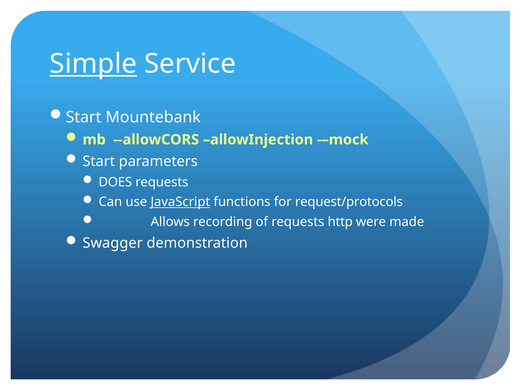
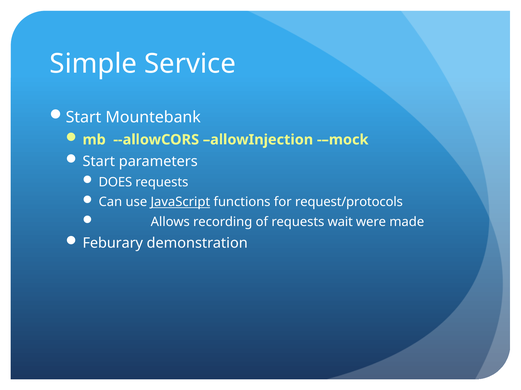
Simple underline: present -> none
http: http -> wait
Swagger: Swagger -> Feburary
